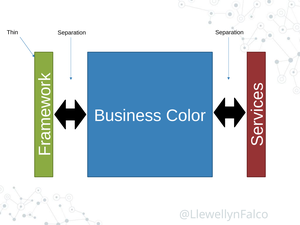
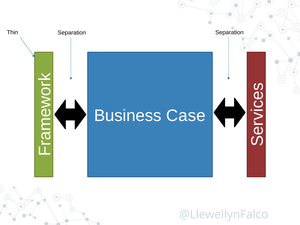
Color: Color -> Case
